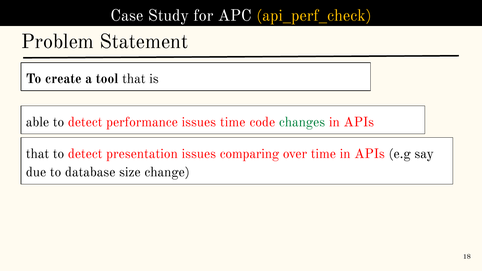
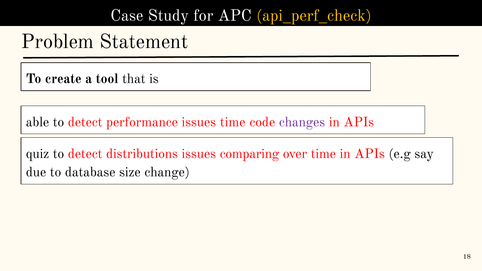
changes colour: green -> purple
that at (38, 154): that -> quiz
presentation: presentation -> distributions
